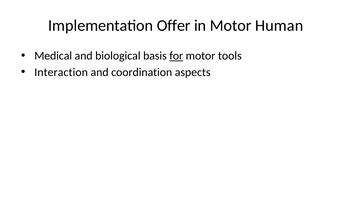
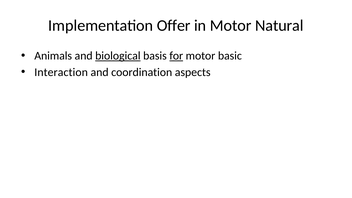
Human: Human -> Natural
Medical: Medical -> Animals
biological underline: none -> present
tools: tools -> basic
